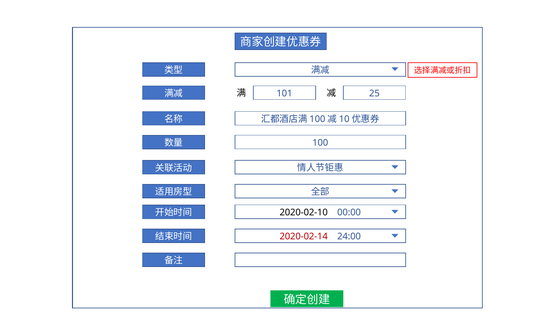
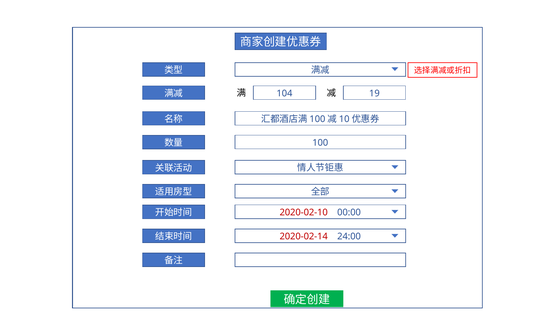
25: 25 -> 19
101: 101 -> 104
2020-02-10 colour: black -> red
